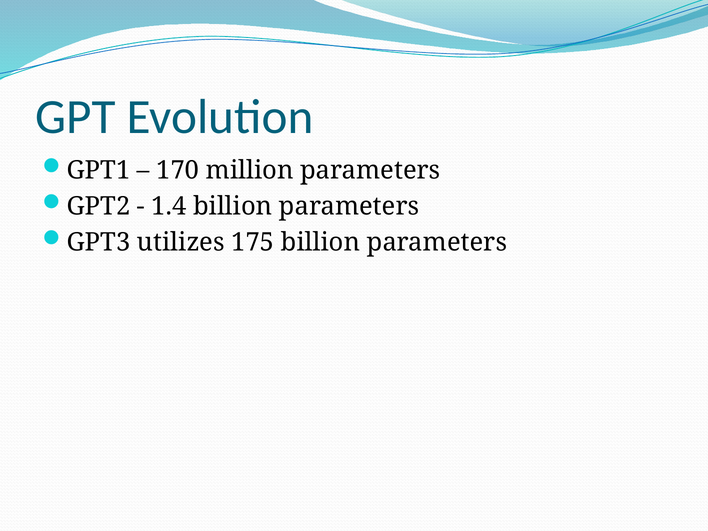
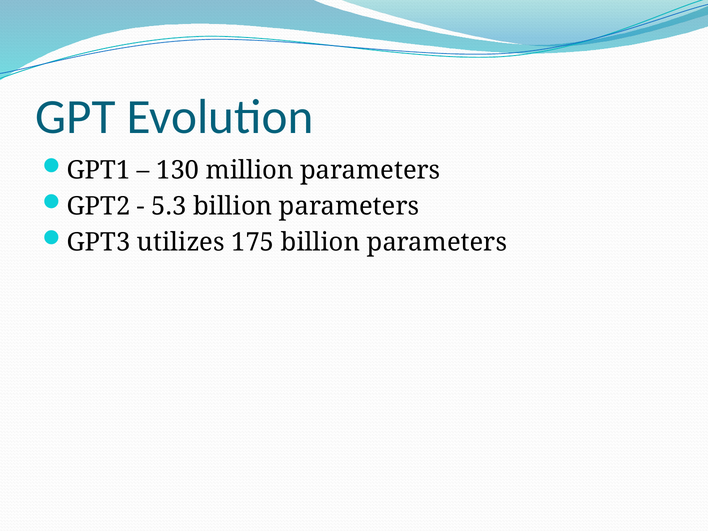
170: 170 -> 130
1.4: 1.4 -> 5.3
